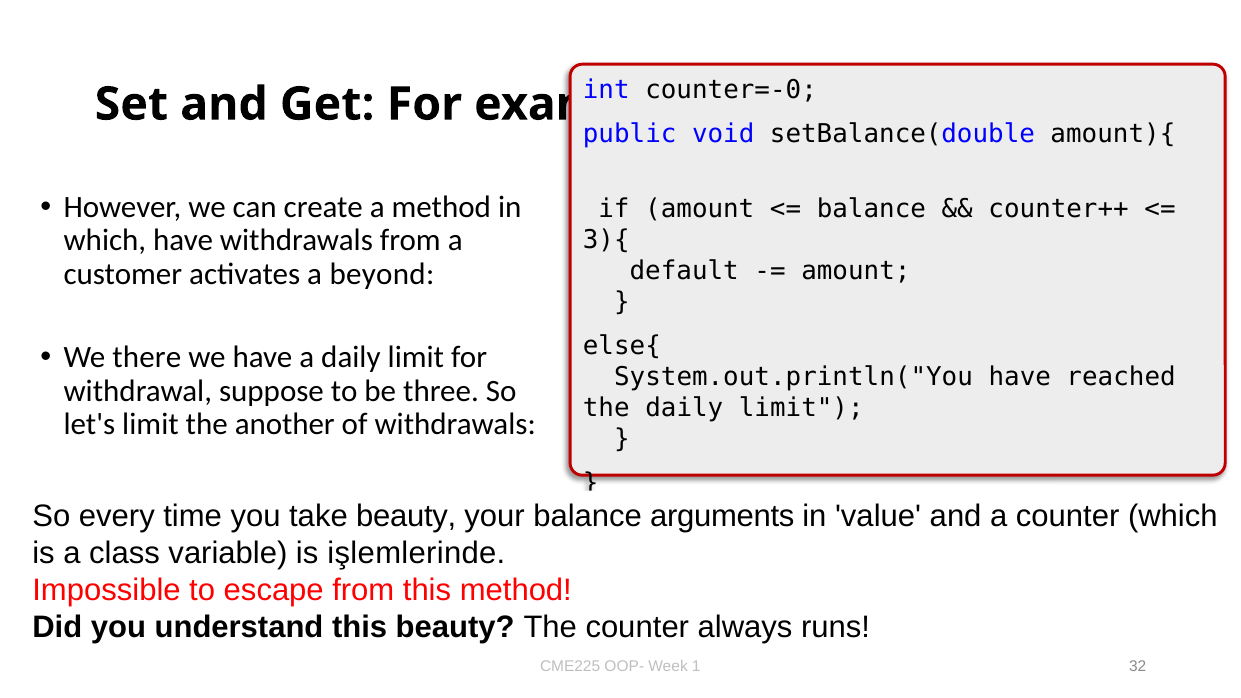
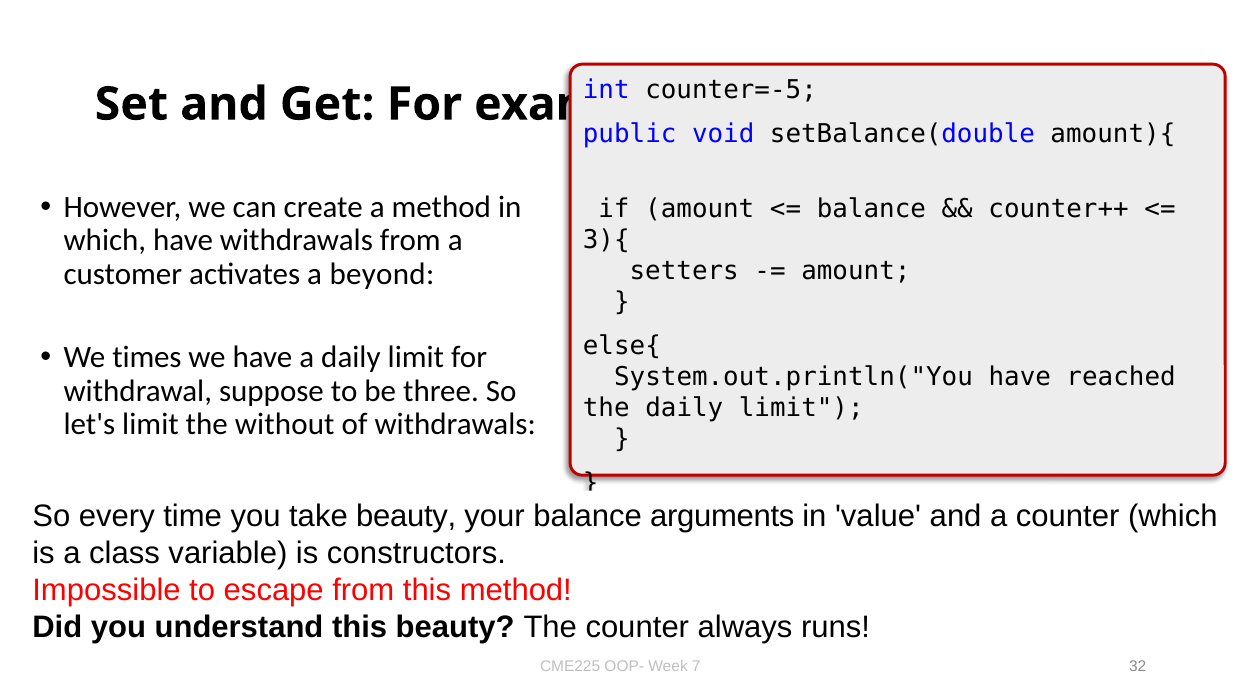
counter=-0: counter=-0 -> counter=-5
default: default -> setters
there: there -> times
another: another -> without
işlemlerinde: işlemlerinde -> constructors
1: 1 -> 7
